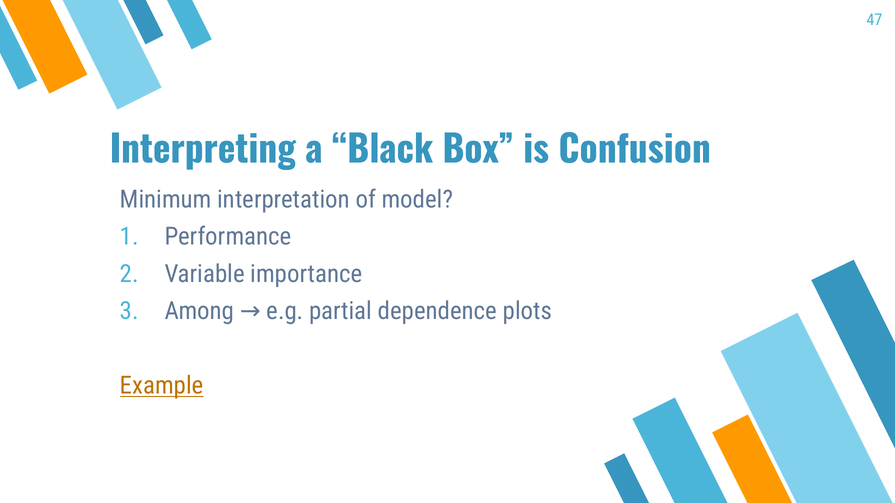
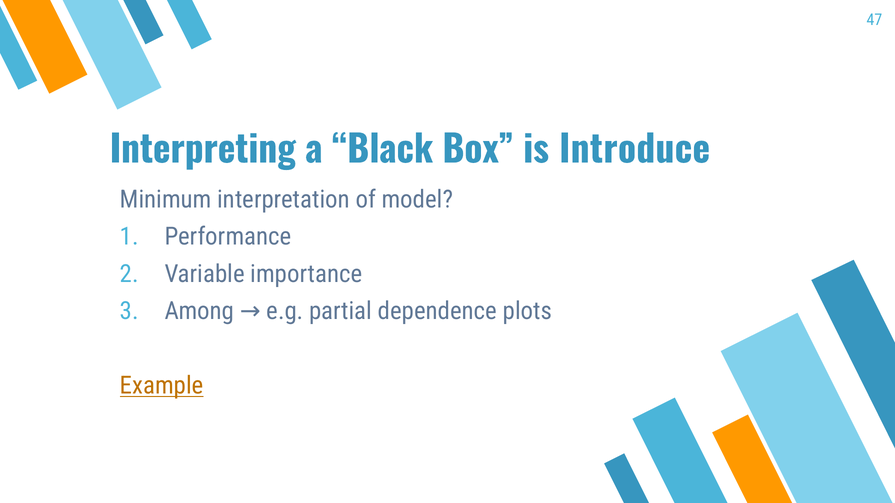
Confusion: Confusion -> Introduce
